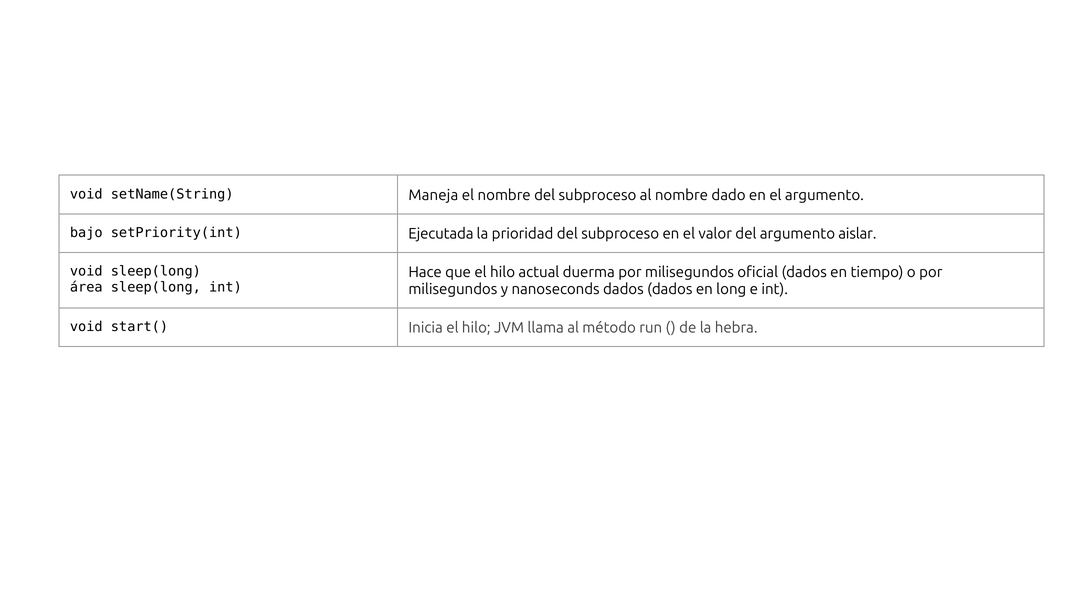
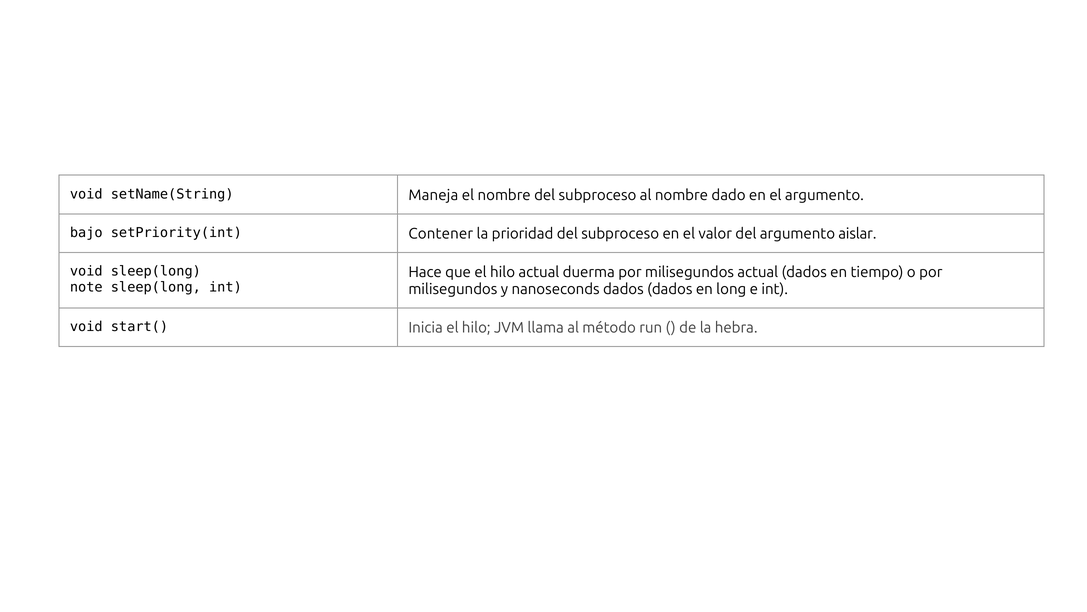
Ejecutada: Ejecutada -> Contener
milisegundos oficial: oficial -> actual
área: área -> note
